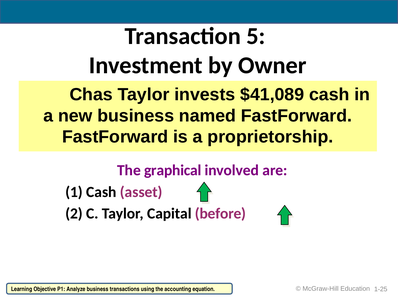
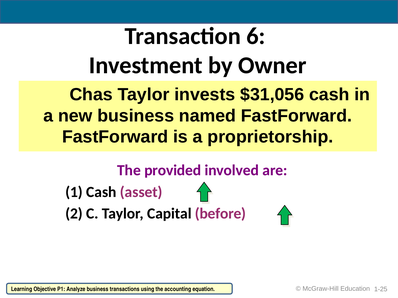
5: 5 -> 6
$41,089: $41,089 -> $31,056
graphical: graphical -> provided
